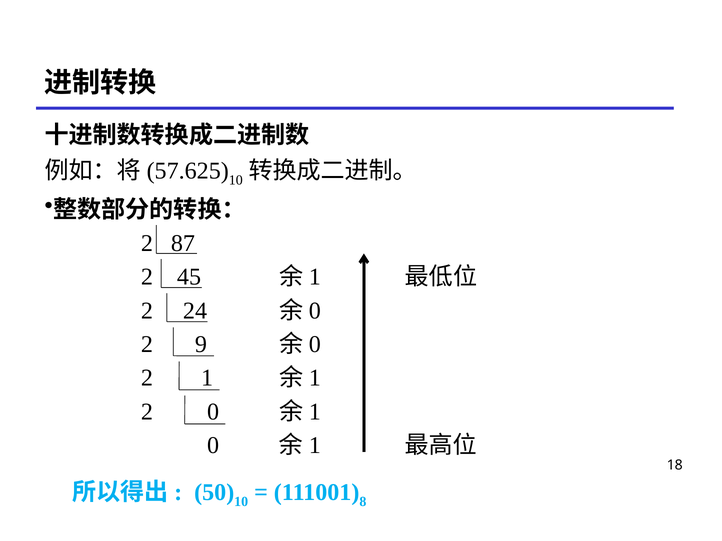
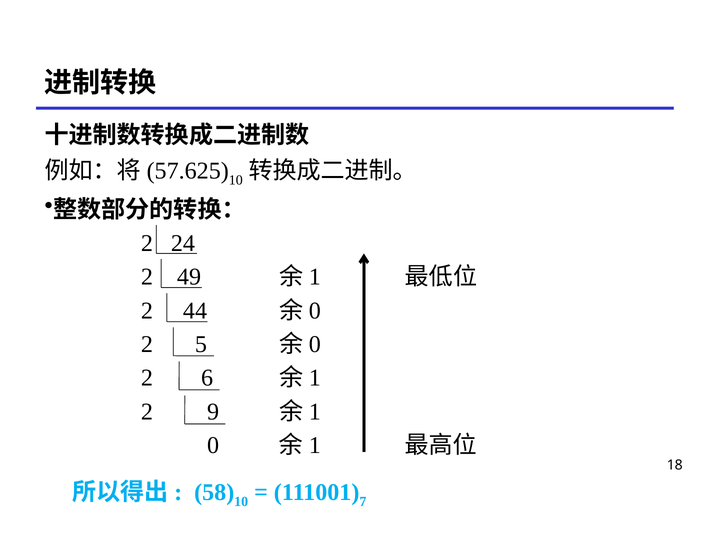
87: 87 -> 24
45: 45 -> 49
24: 24 -> 44
9: 9 -> 5
1: 1 -> 6
2 0: 0 -> 9
50: 50 -> 58
8: 8 -> 7
